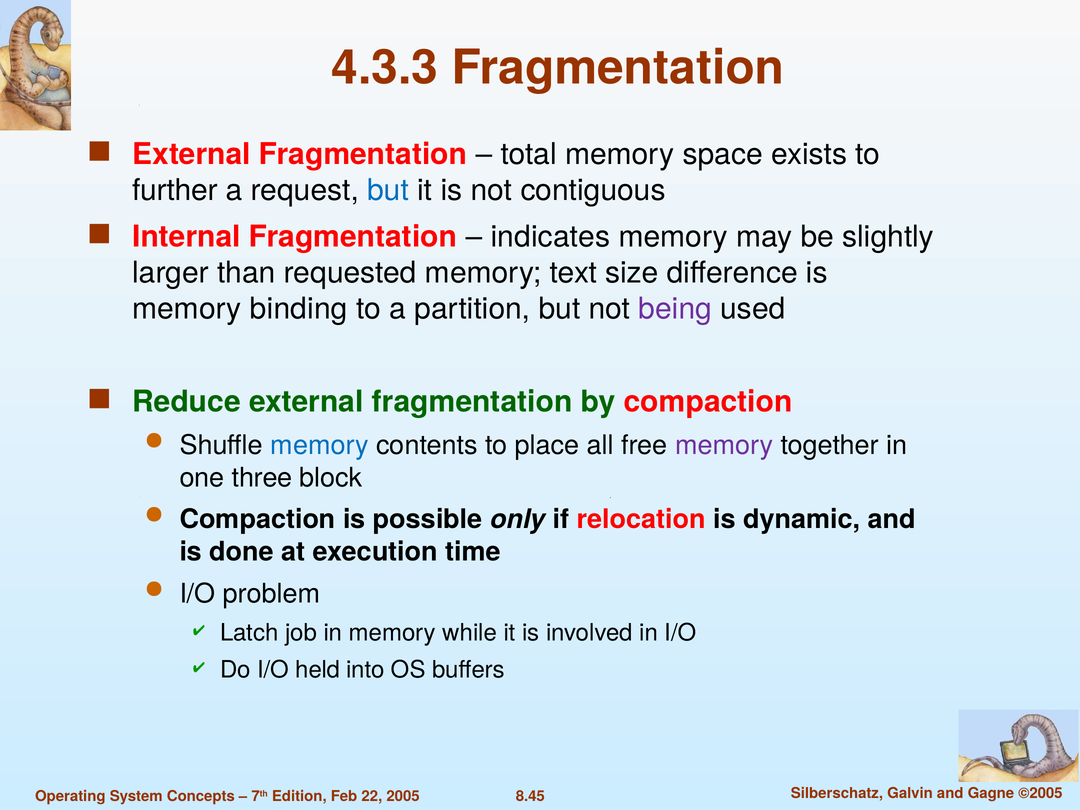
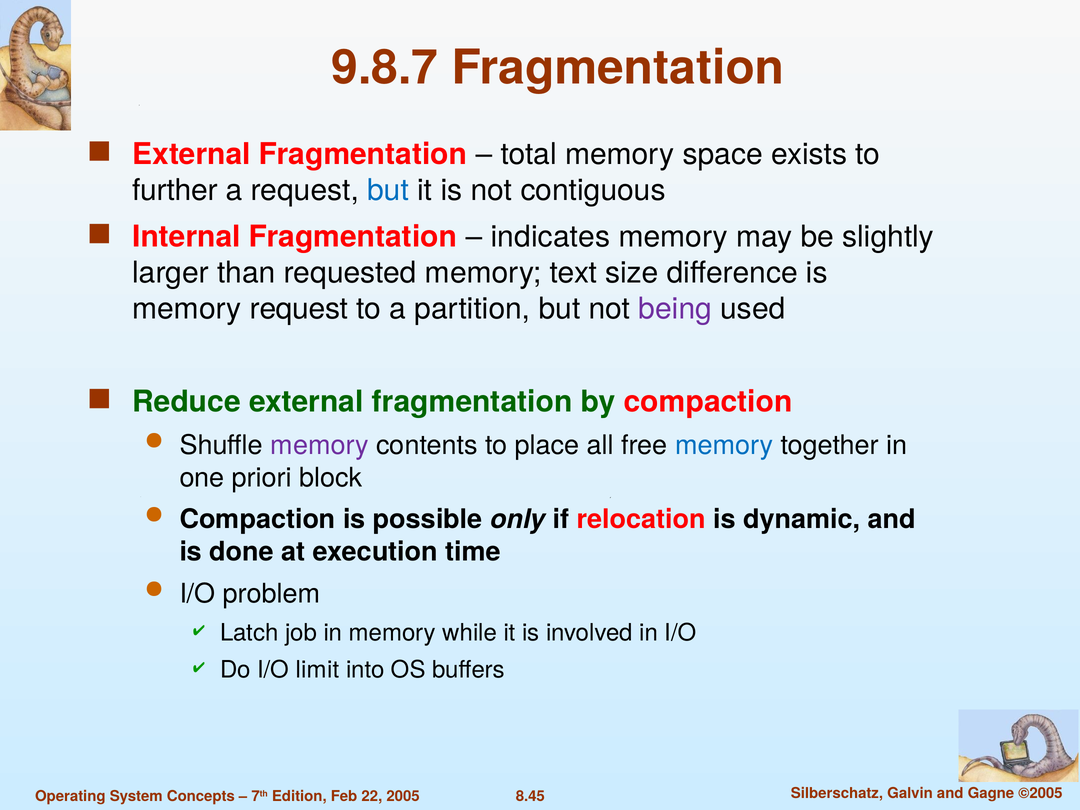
4.3.3: 4.3.3 -> 9.8.7
memory binding: binding -> request
memory at (319, 445) colour: blue -> purple
memory at (724, 445) colour: purple -> blue
three: three -> priori
held: held -> limit
